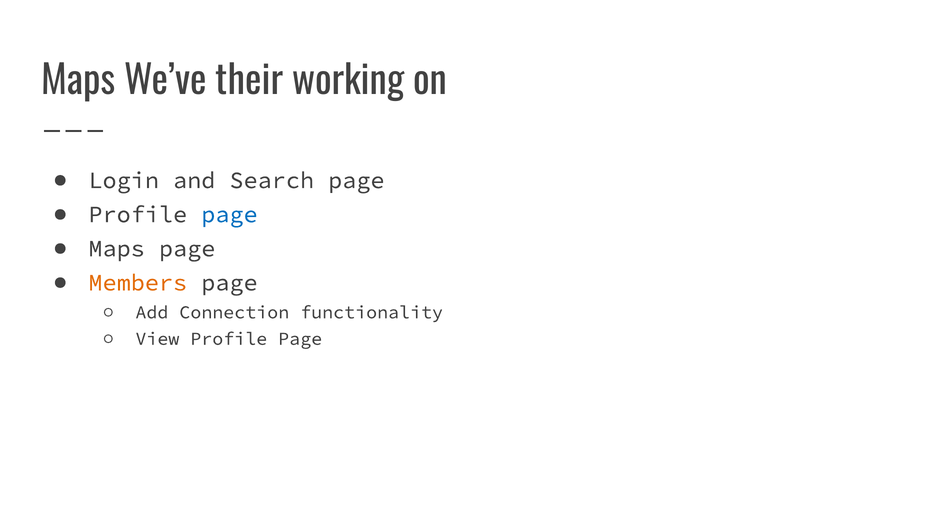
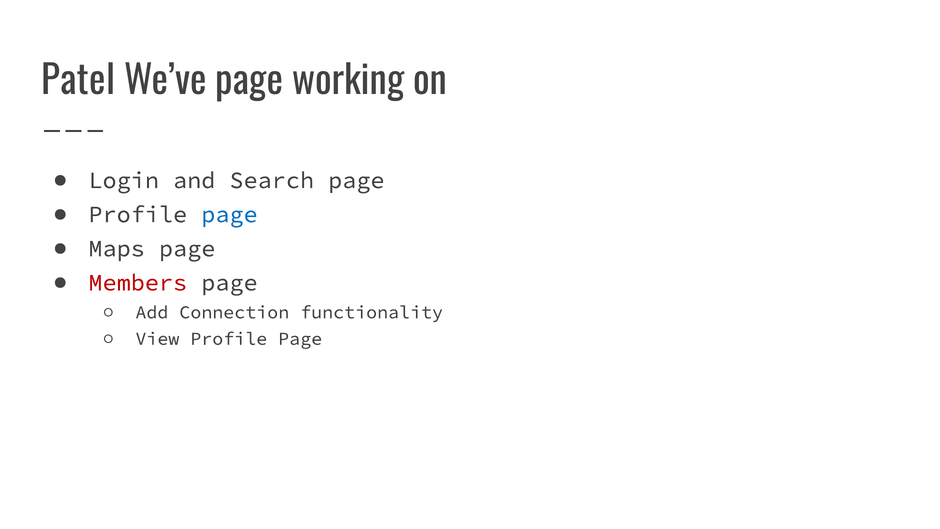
Maps at (78, 81): Maps -> Patel
We’ve their: their -> page
Members colour: orange -> red
